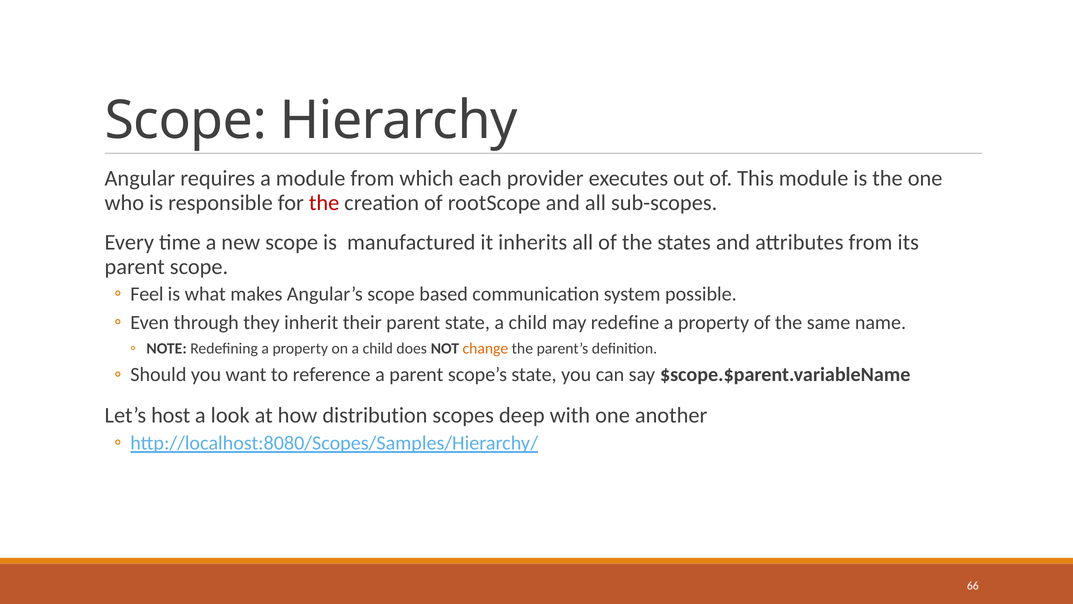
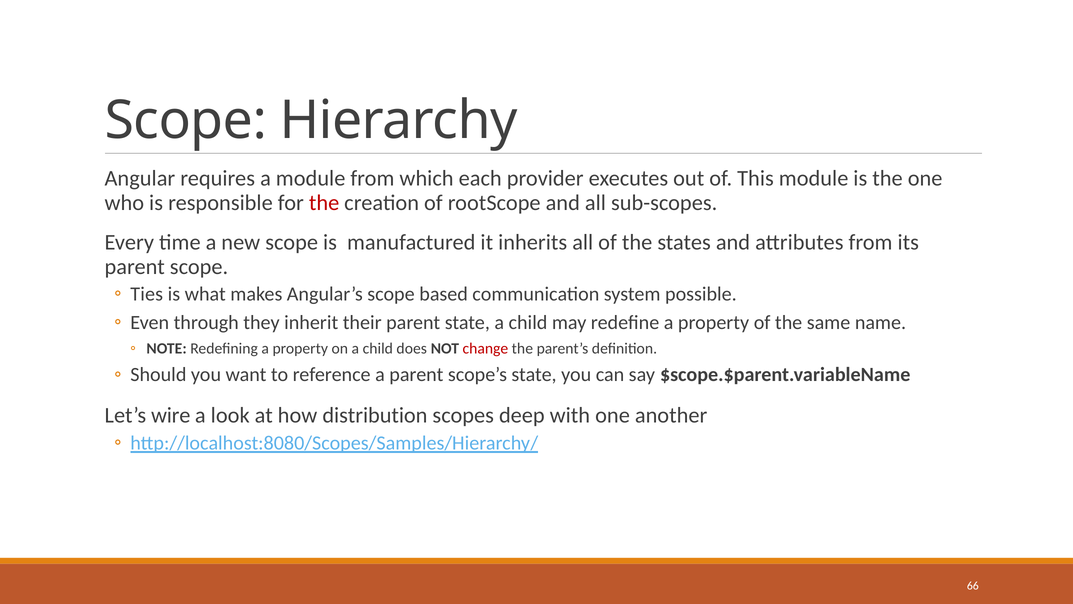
Feel: Feel -> Ties
change colour: orange -> red
host: host -> wire
